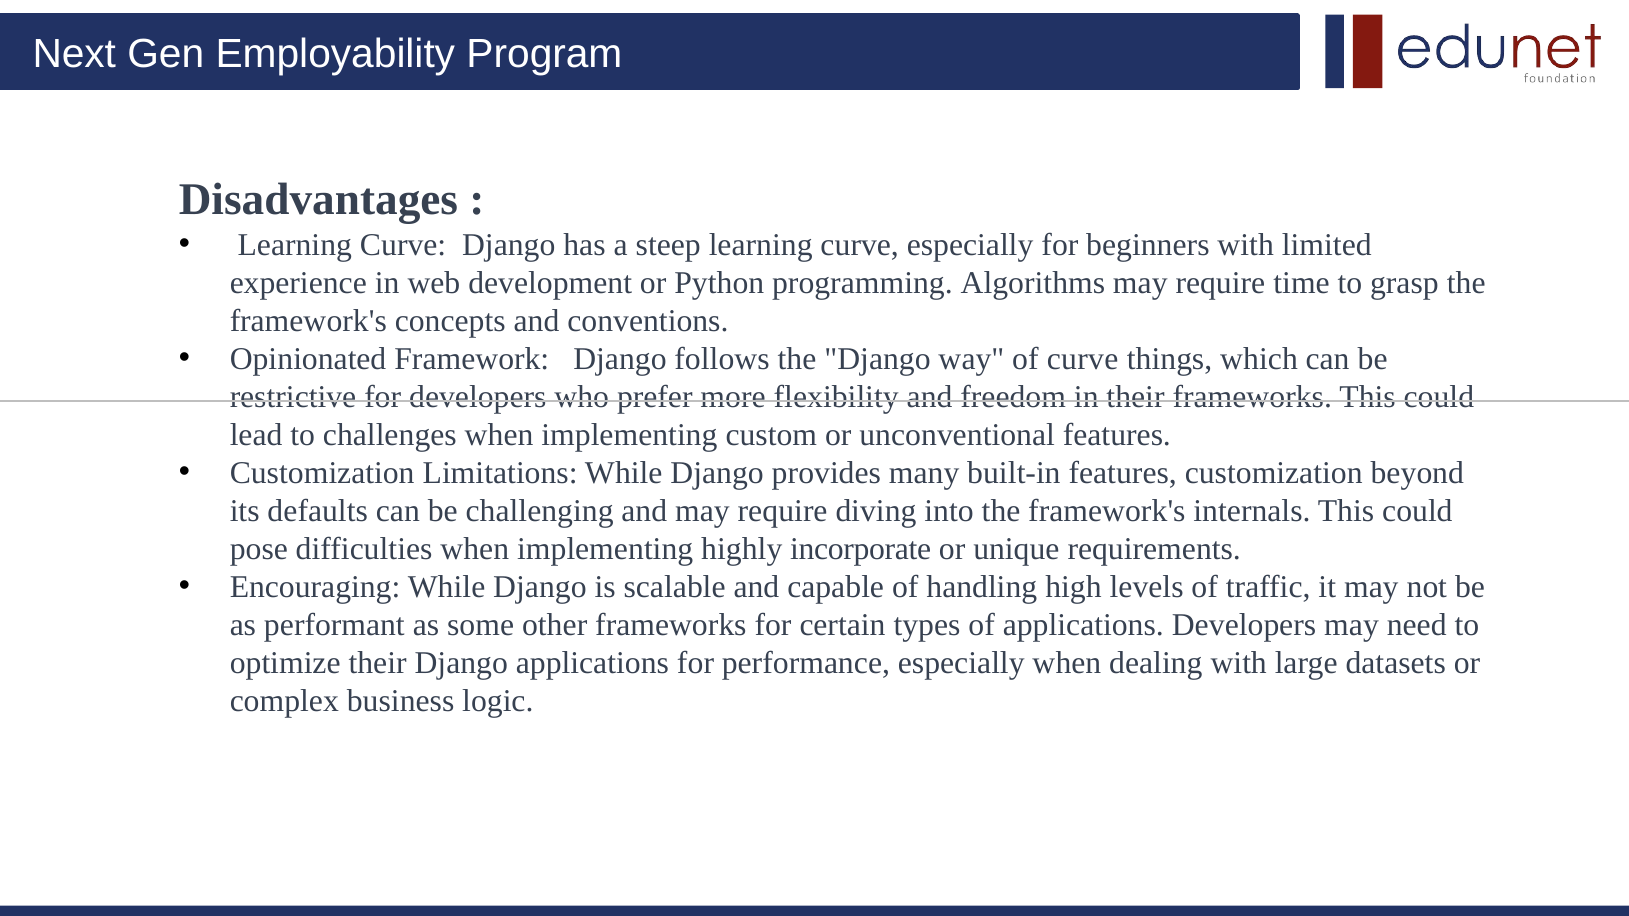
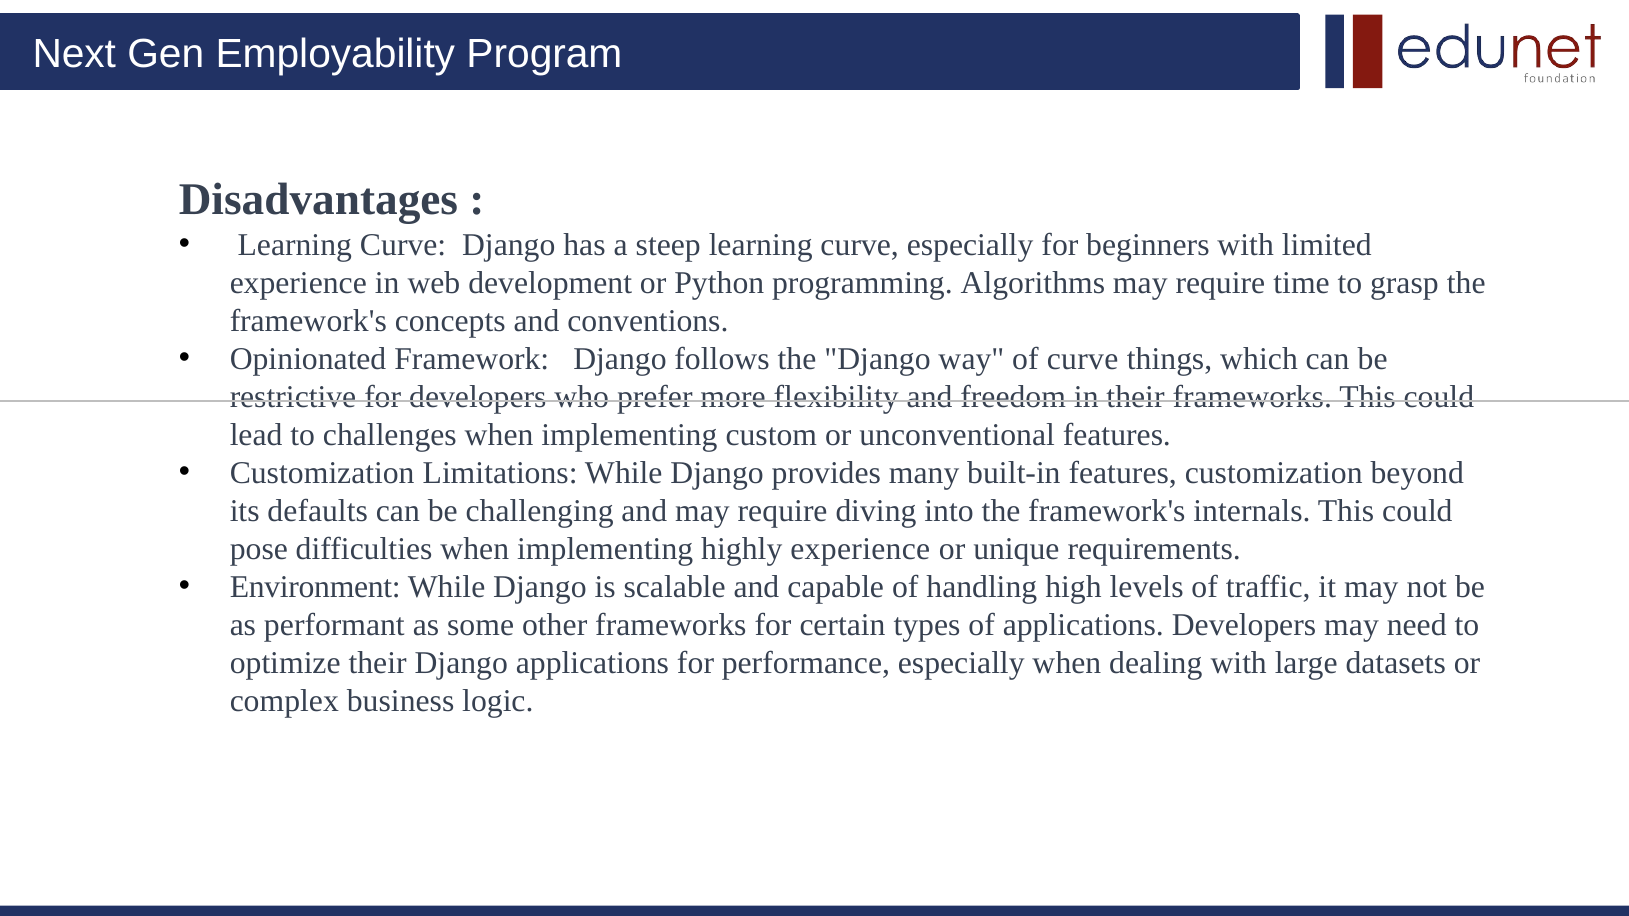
highly incorporate: incorporate -> experience
Encouraging: Encouraging -> Environment
